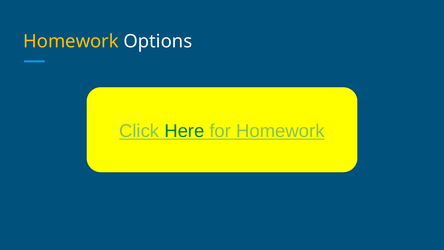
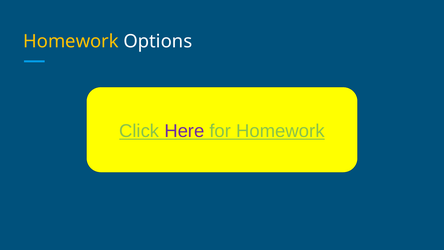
Here colour: green -> purple
